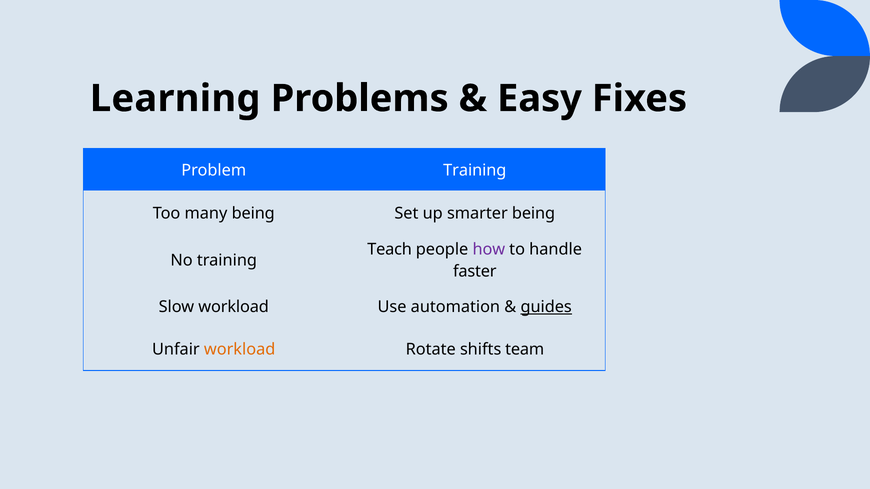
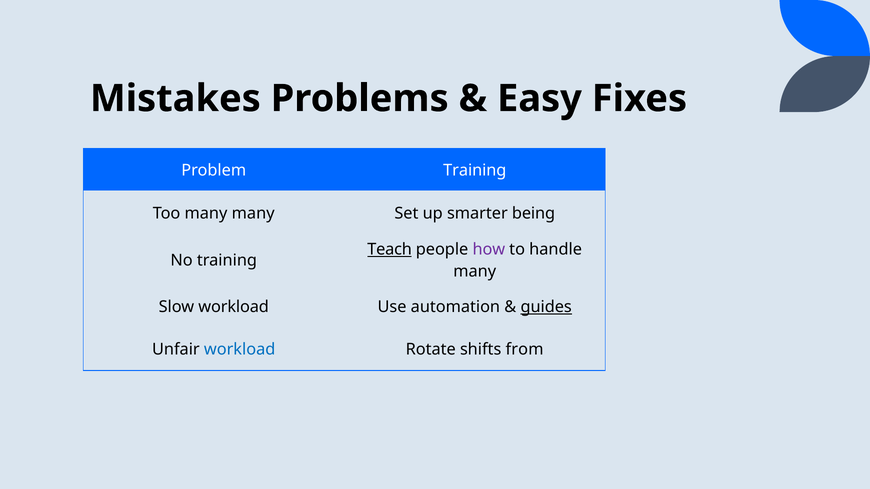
Learning: Learning -> Mistakes
many being: being -> many
Teach underline: none -> present
faster at (475, 272): faster -> many
workload at (240, 350) colour: orange -> blue
team: team -> from
